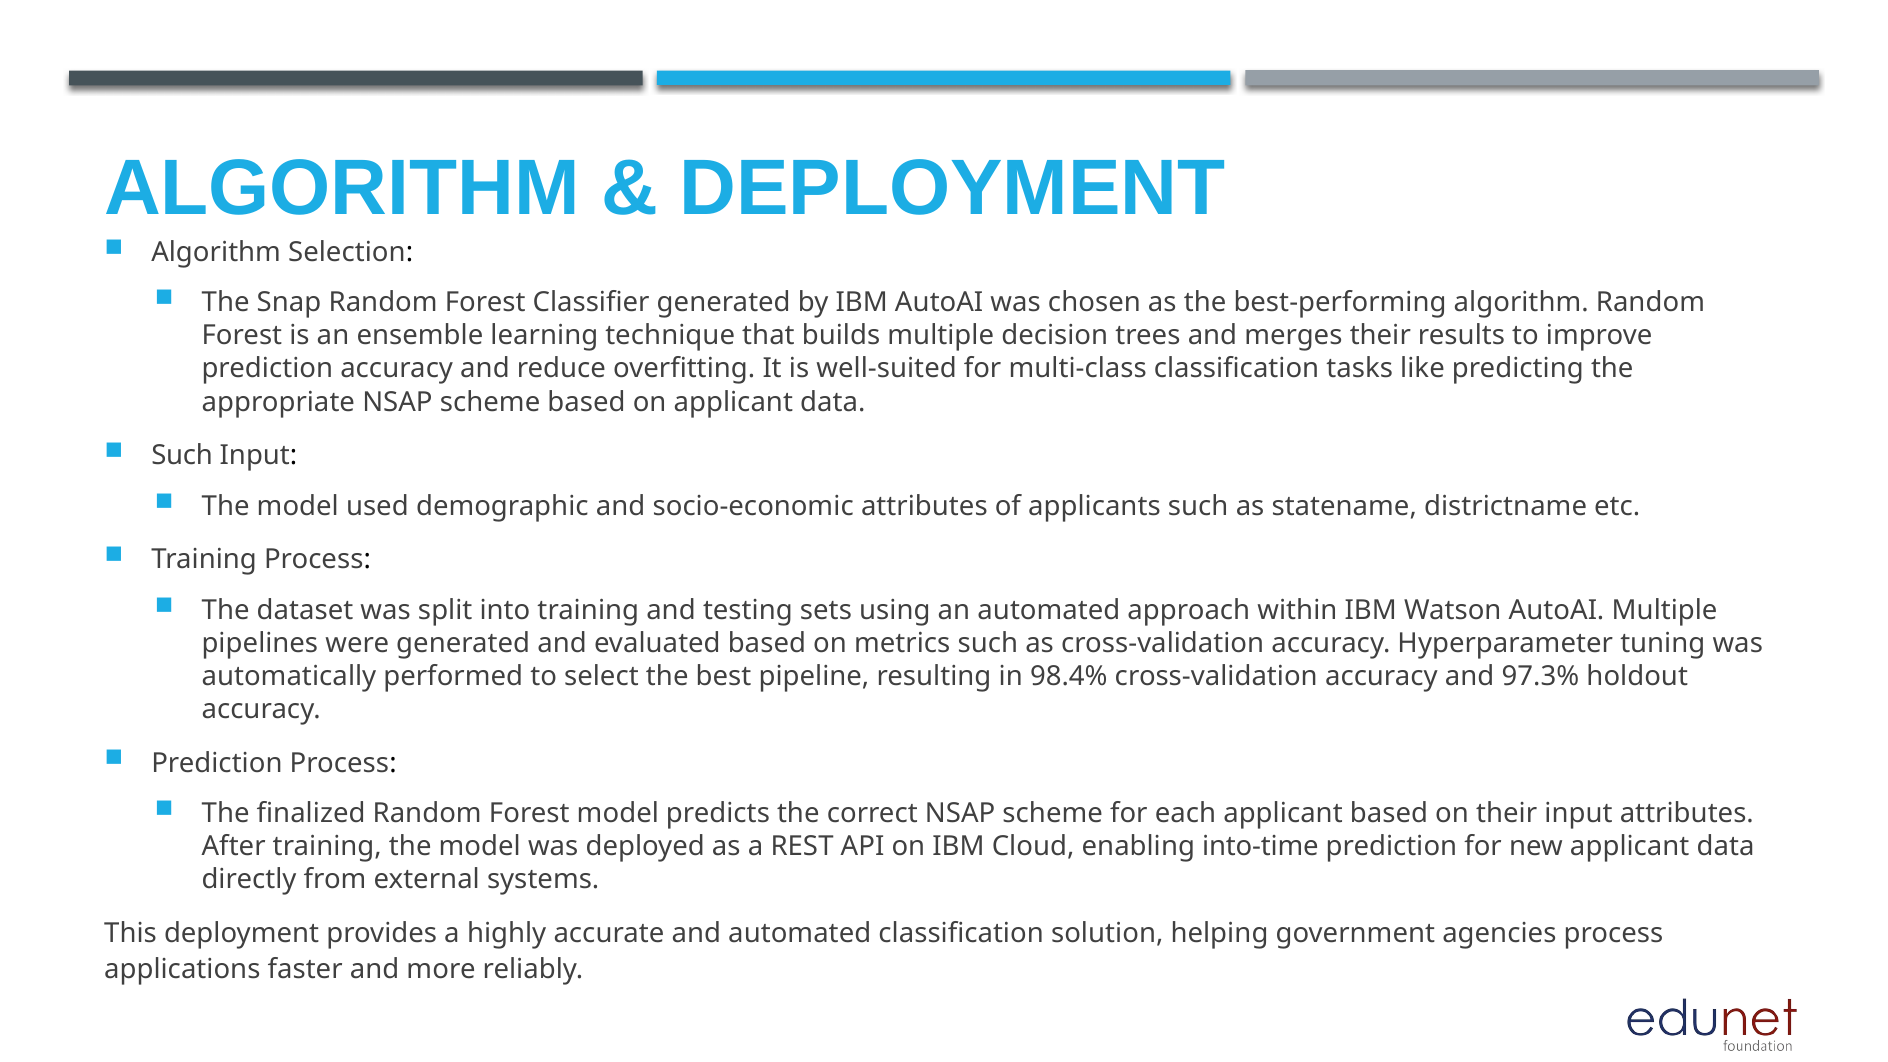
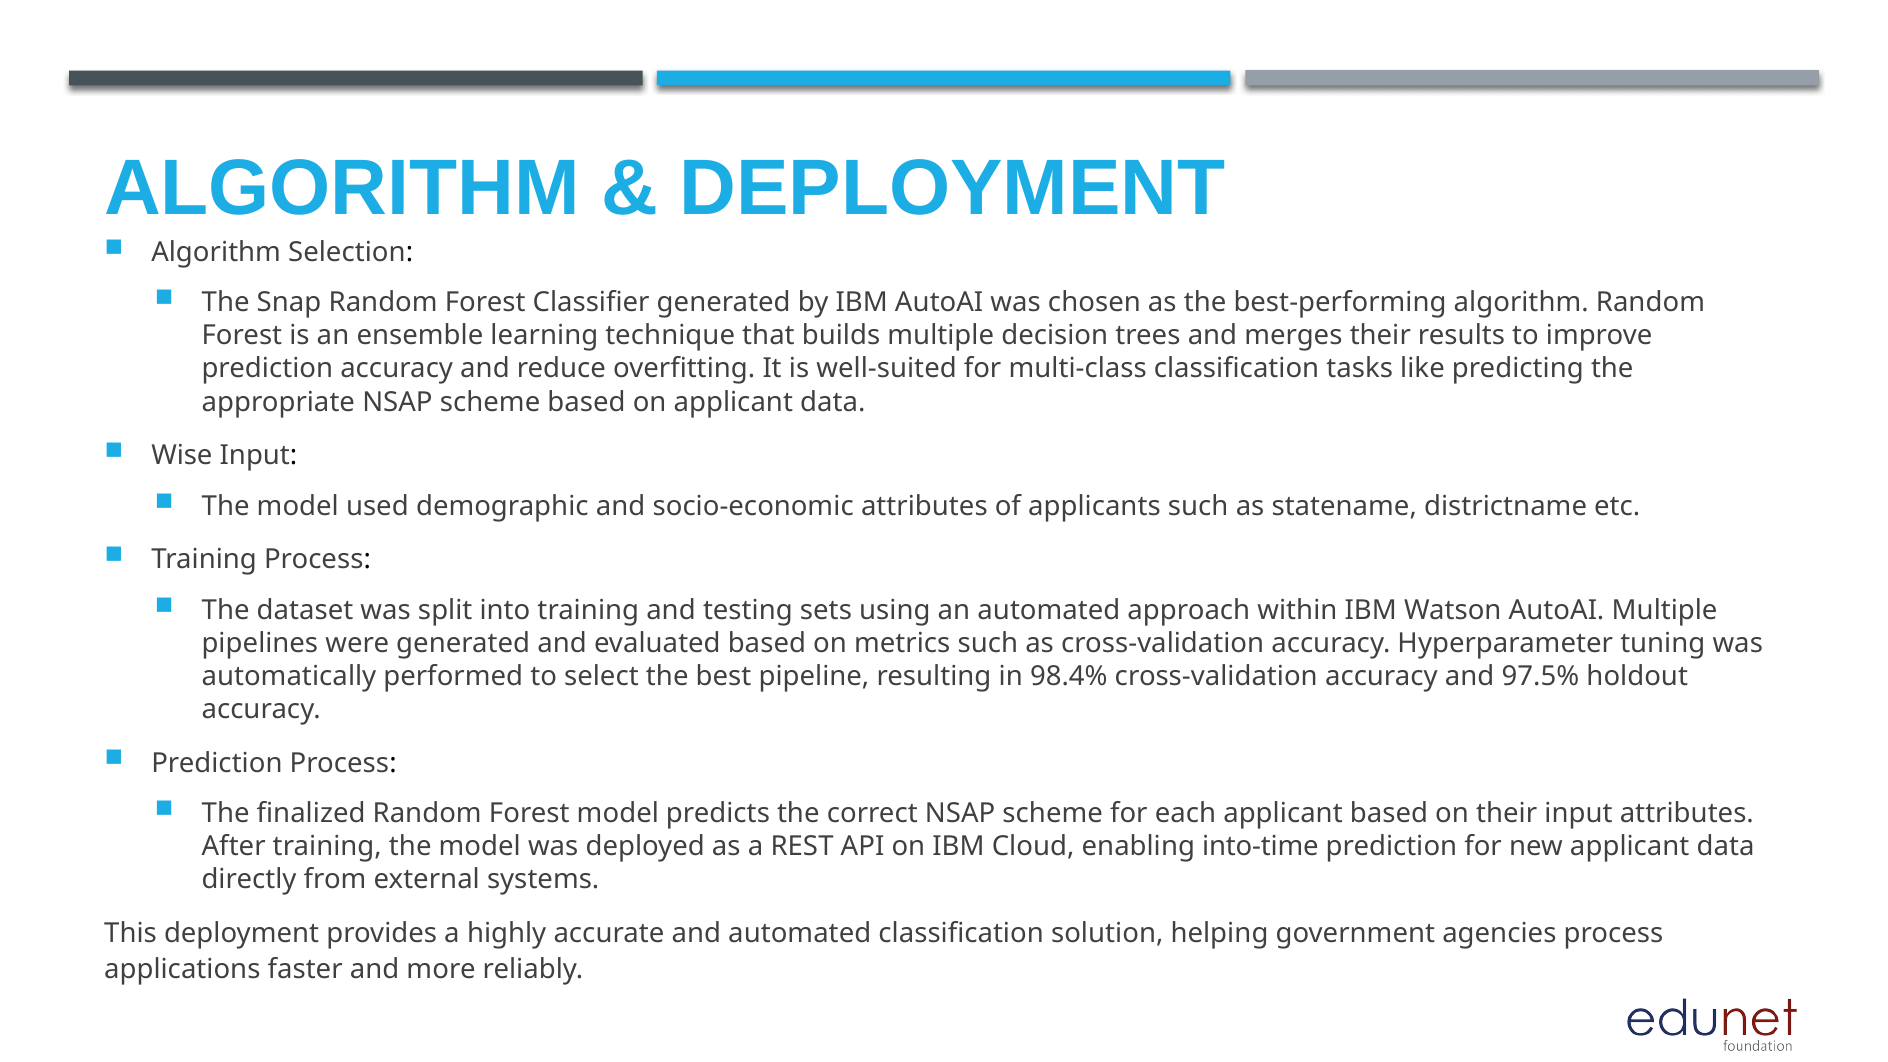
Such at (182, 456): Such -> Wise
97.3%: 97.3% -> 97.5%
